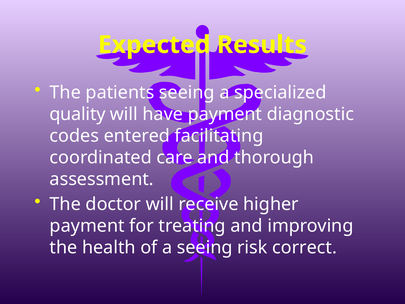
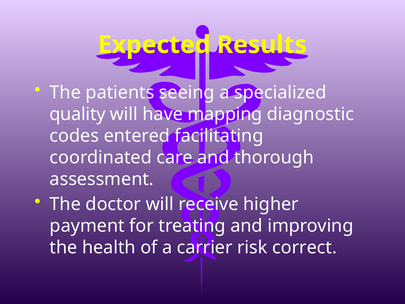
have payment: payment -> mapping
a seeing: seeing -> carrier
